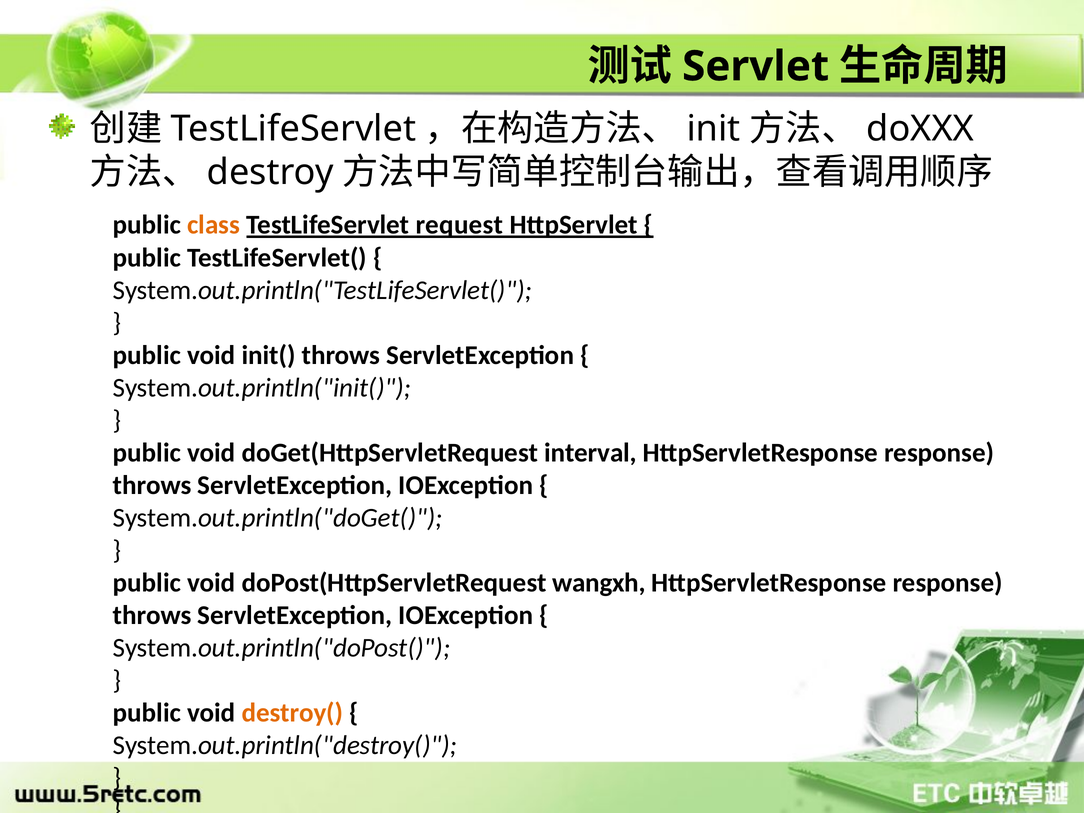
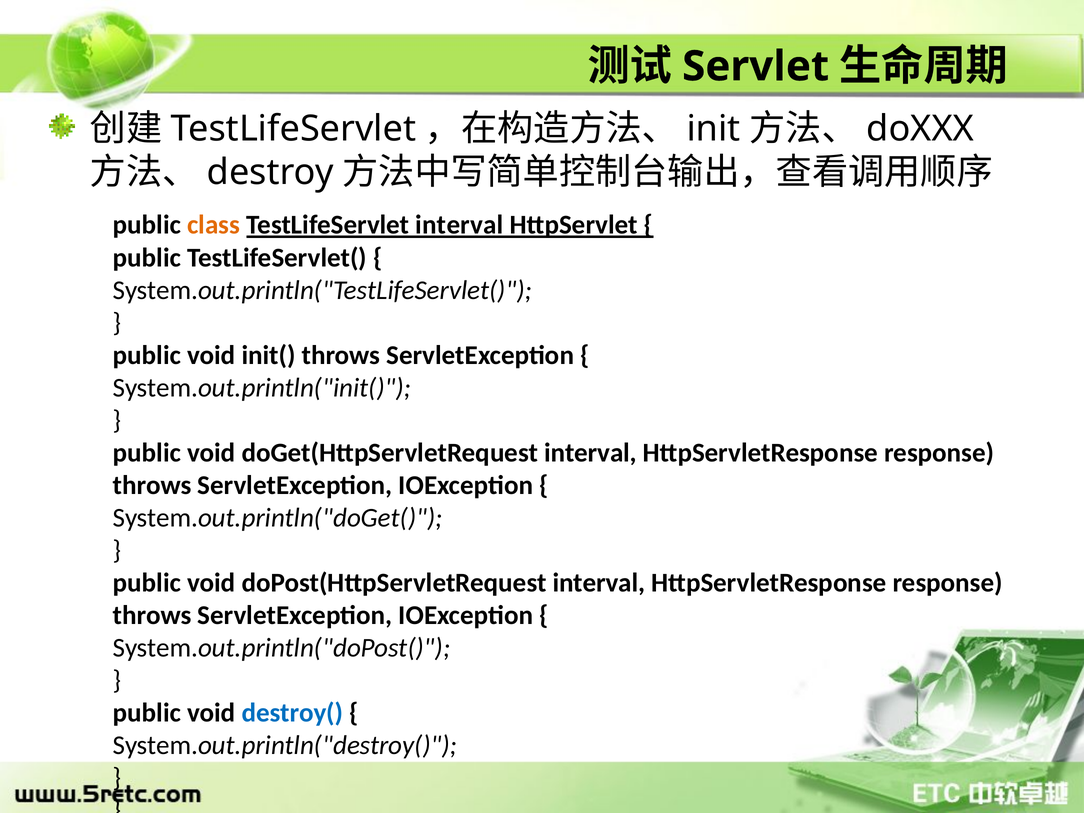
TestLifeServlet request: request -> interval
doPost(HttpServletRequest wangxh: wangxh -> interval
destroy( colour: orange -> blue
